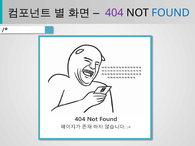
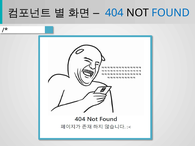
404 colour: purple -> blue
